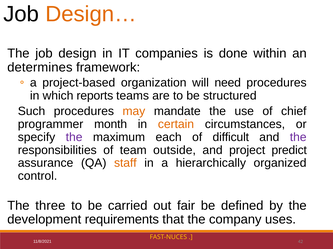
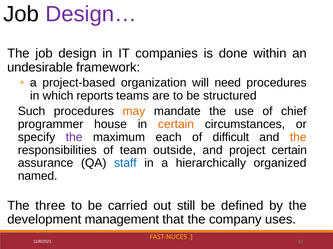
Design… colour: orange -> purple
determines: determines -> undesirable
month: month -> house
the at (298, 138) colour: purple -> orange
project predict: predict -> certain
staff colour: orange -> blue
control: control -> named
fair: fair -> still
requirements: requirements -> management
